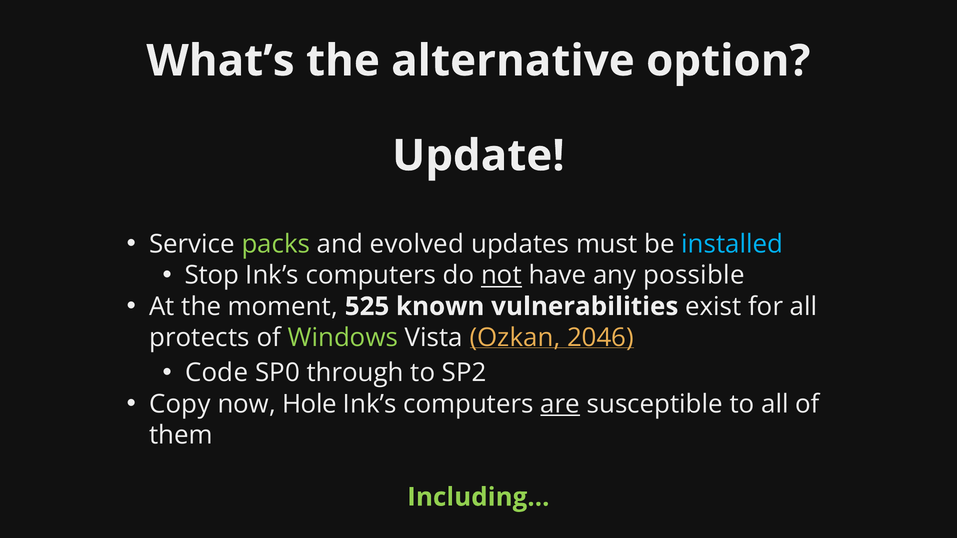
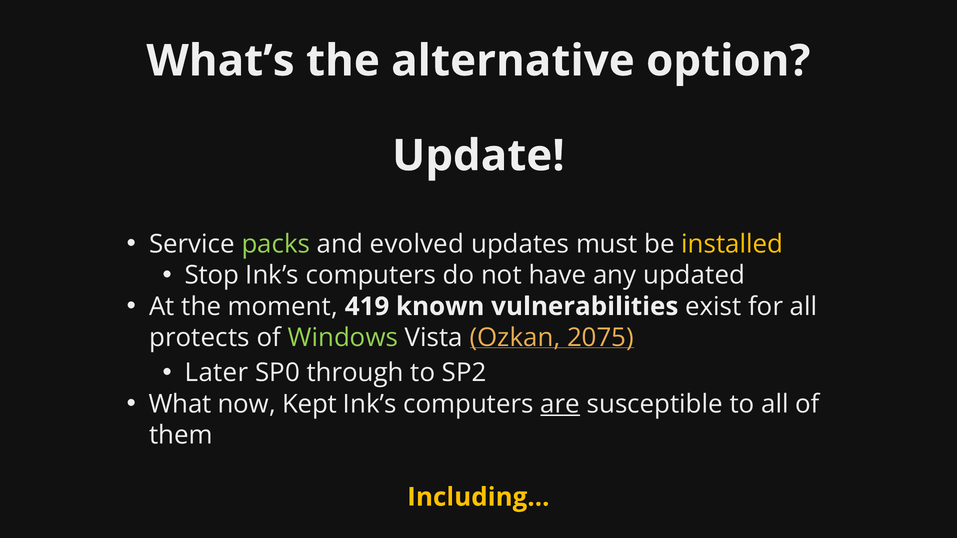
installed colour: light blue -> yellow
not underline: present -> none
possible: possible -> updated
525: 525 -> 419
2046: 2046 -> 2075
Code: Code -> Later
Copy: Copy -> What
Hole: Hole -> Kept
Including… colour: light green -> yellow
